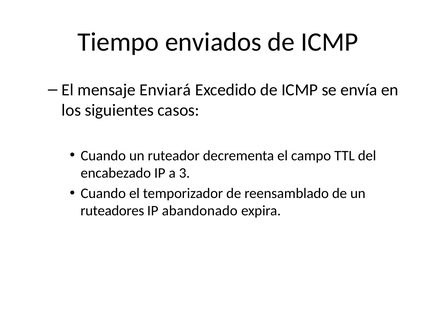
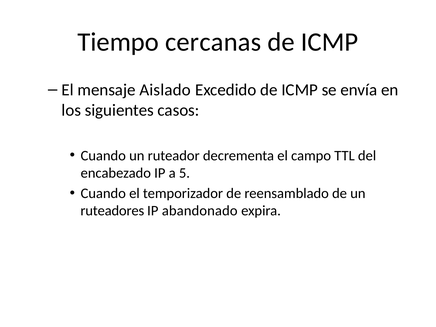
enviados: enviados -> cercanas
Enviará: Enviará -> Aislado
3: 3 -> 5
